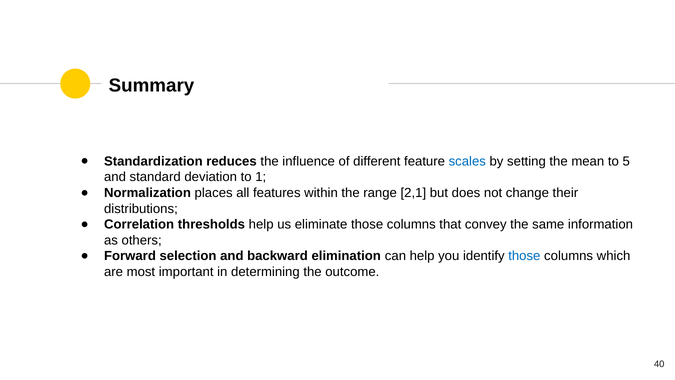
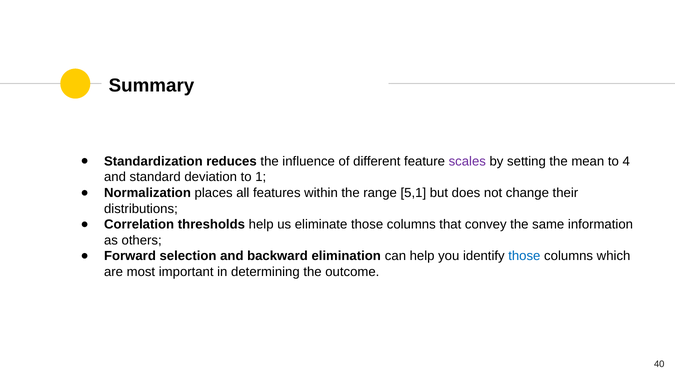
scales colour: blue -> purple
5: 5 -> 4
2,1: 2,1 -> 5,1
